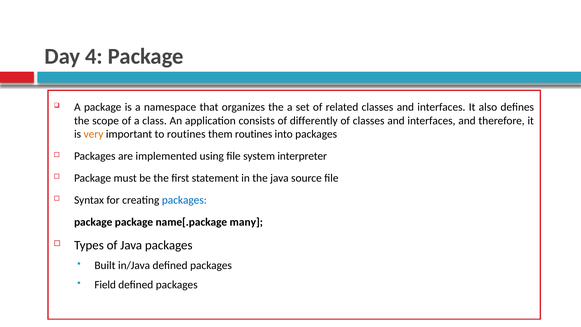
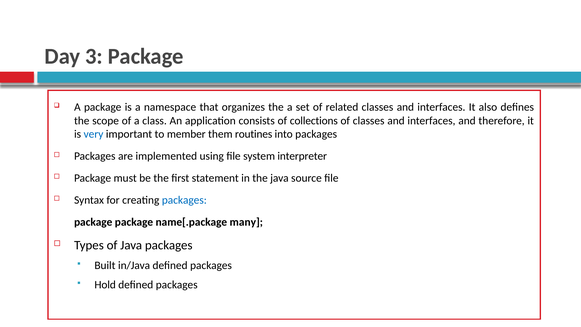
4: 4 -> 3
differently: differently -> collections
very colour: orange -> blue
to routines: routines -> member
Field: Field -> Hold
